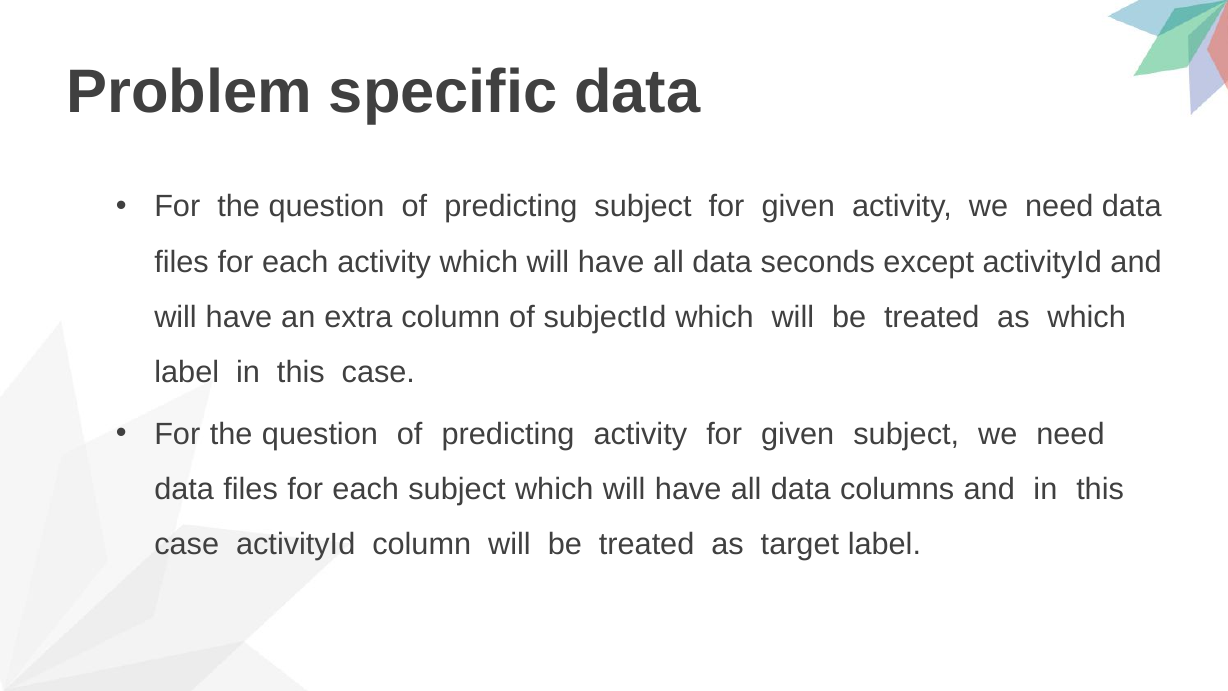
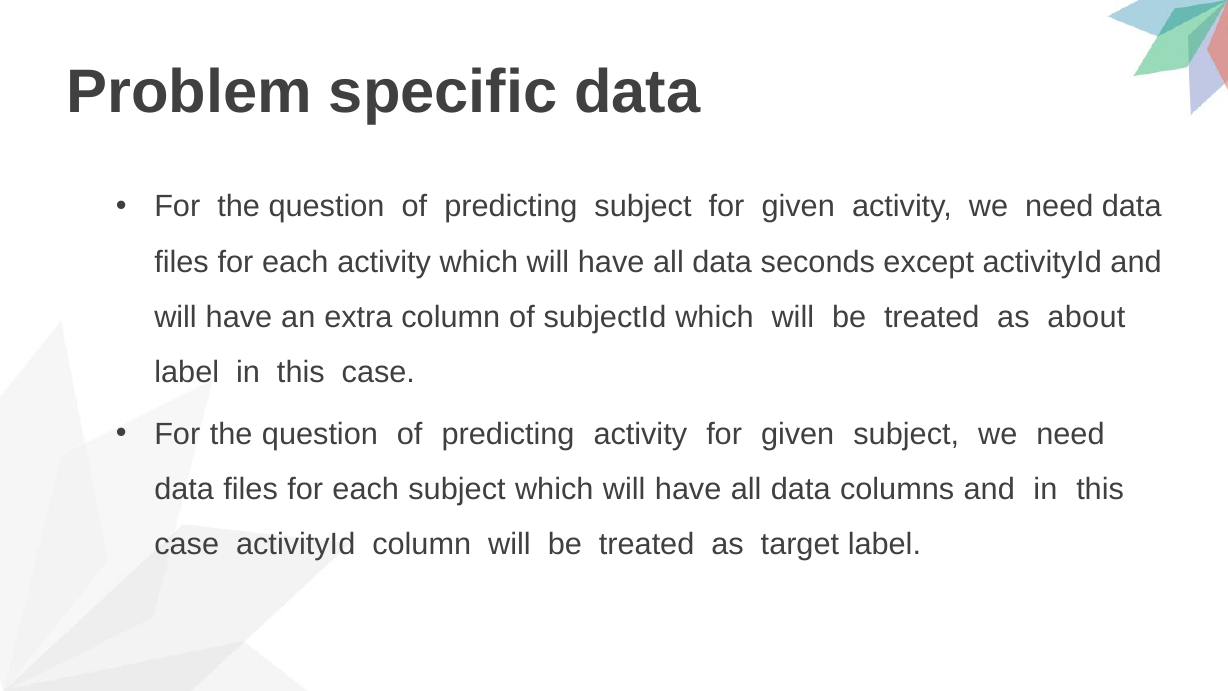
as which: which -> about
